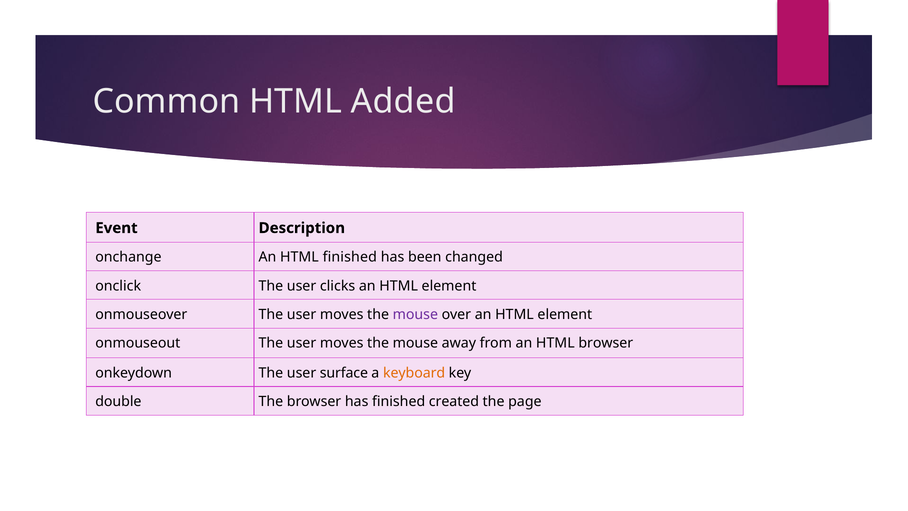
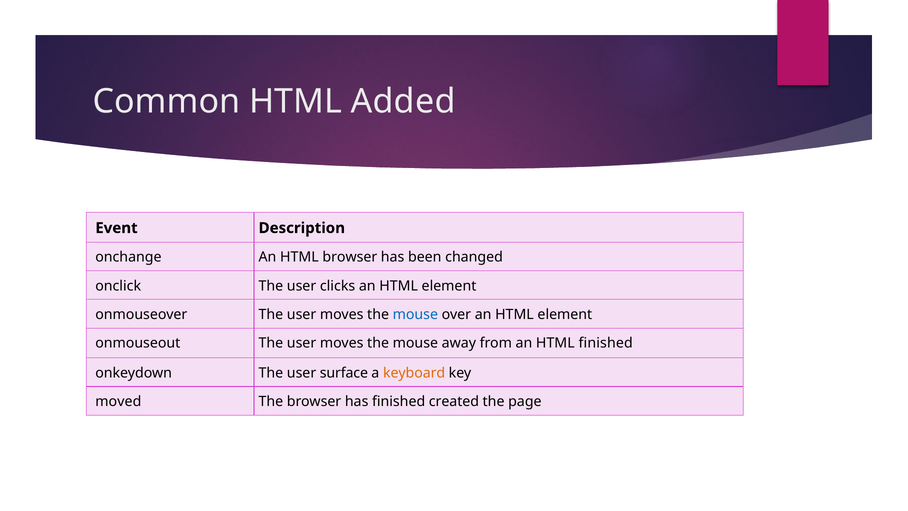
HTML finished: finished -> browser
mouse at (415, 314) colour: purple -> blue
HTML browser: browser -> finished
double: double -> moved
